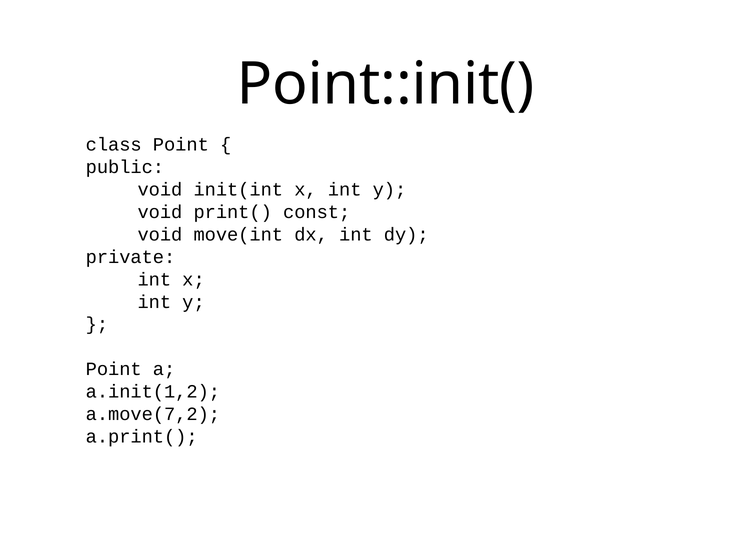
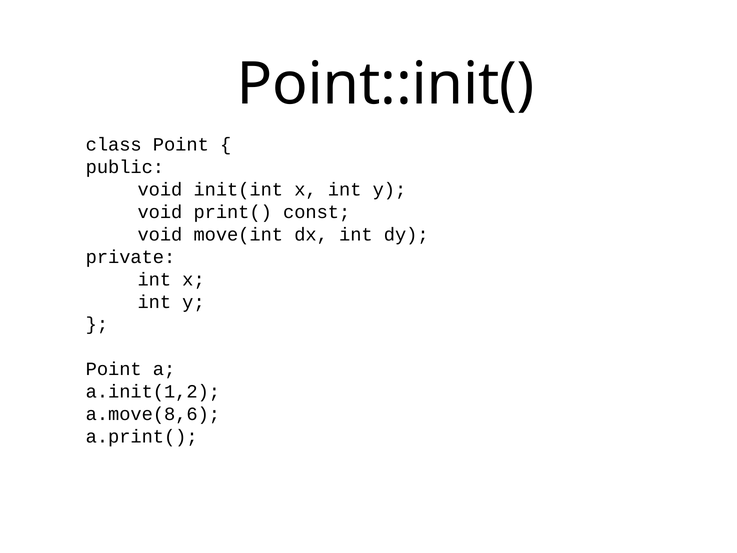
a.move(7,2: a.move(7,2 -> a.move(8,6
